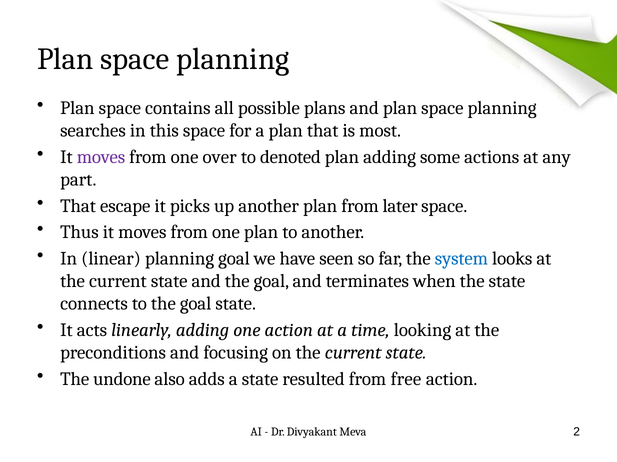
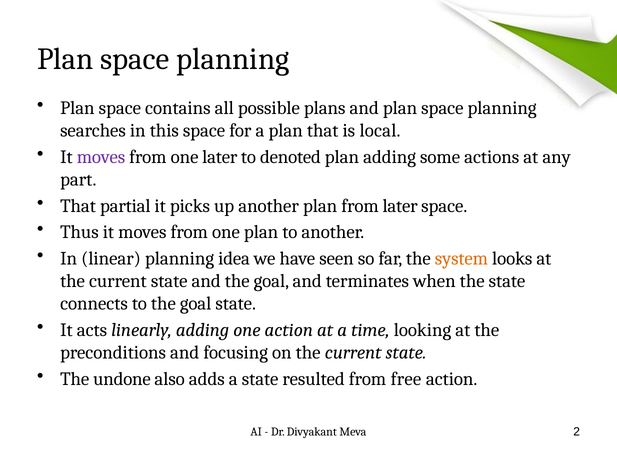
most: most -> local
one over: over -> later
escape: escape -> partial
planning goal: goal -> idea
system colour: blue -> orange
